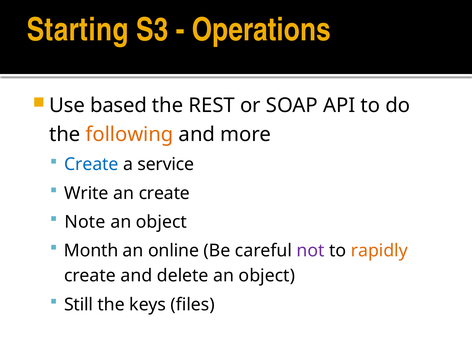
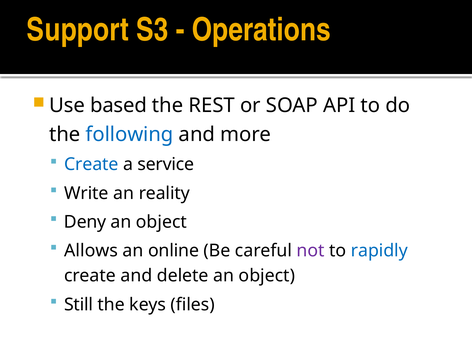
Starting: Starting -> Support
following colour: orange -> blue
an create: create -> reality
Note: Note -> Deny
Month: Month -> Allows
rapidly colour: orange -> blue
